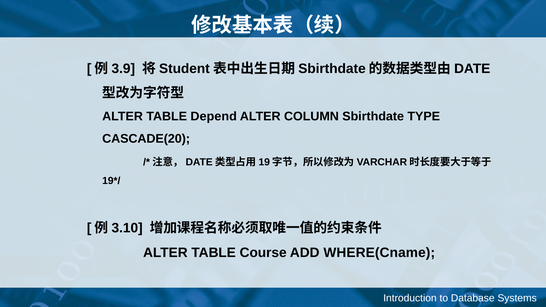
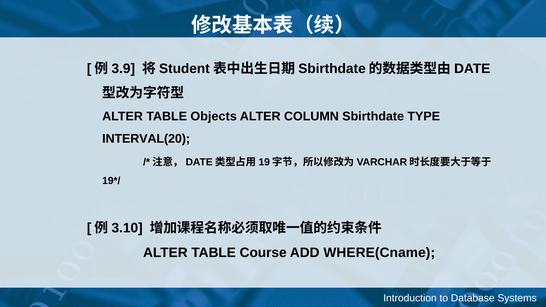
Depend: Depend -> Objects
CASCADE(20: CASCADE(20 -> INTERVAL(20
